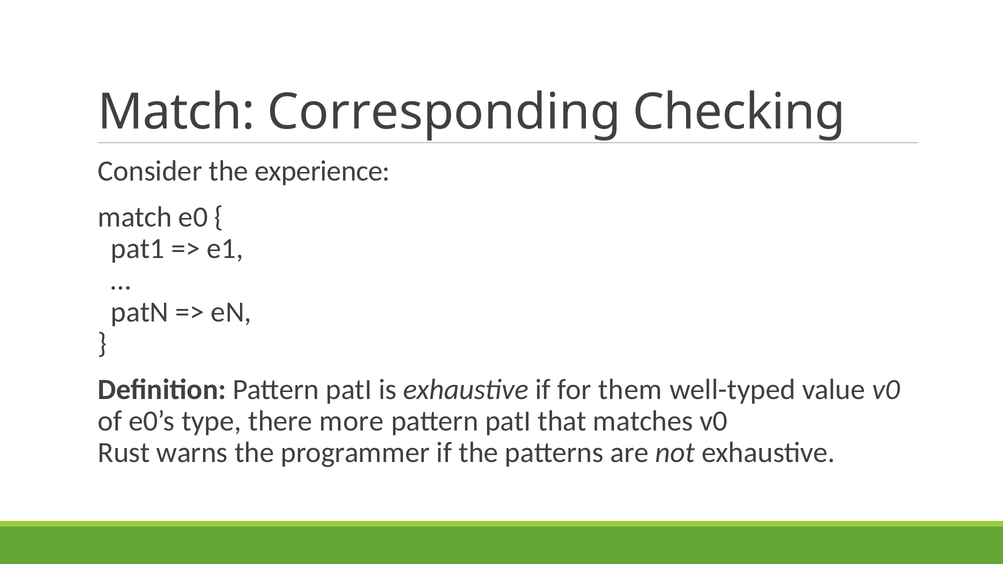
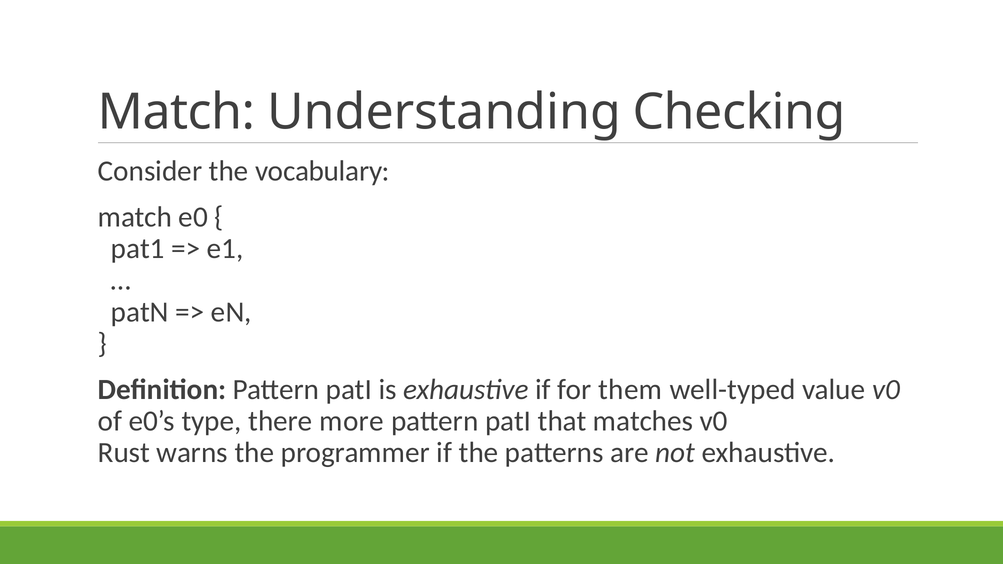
Corresponding: Corresponding -> Understanding
experience: experience -> vocabulary
